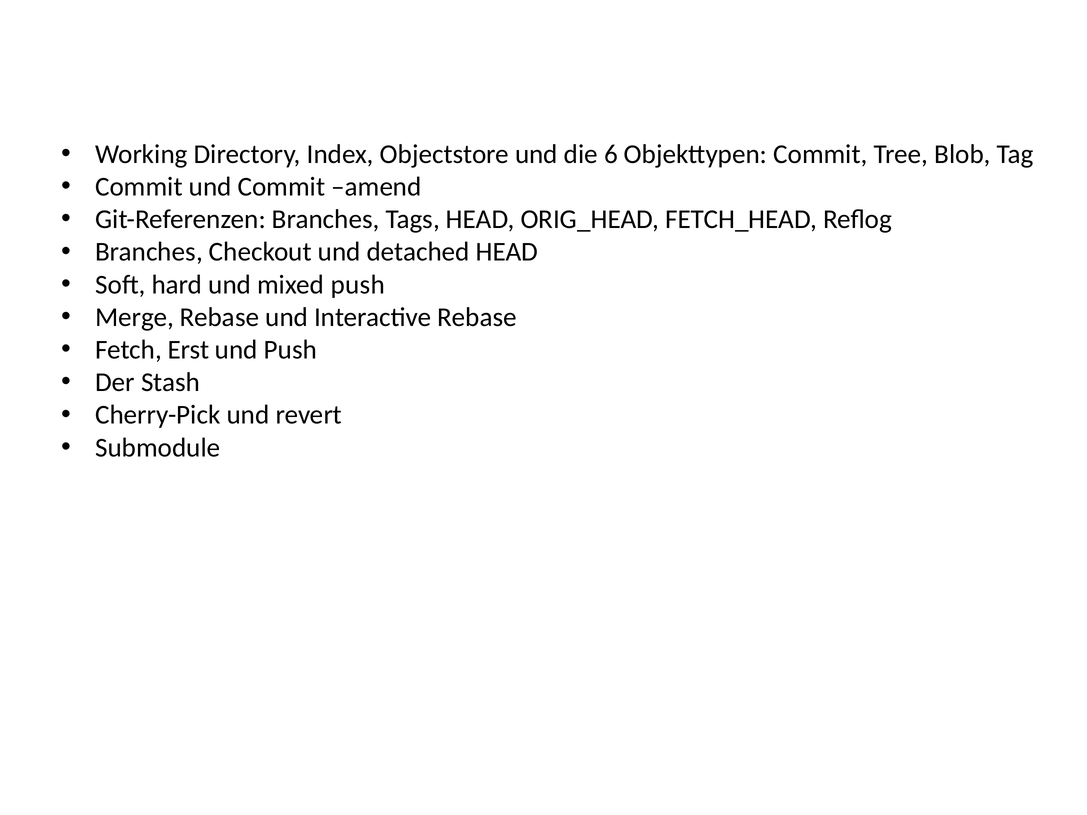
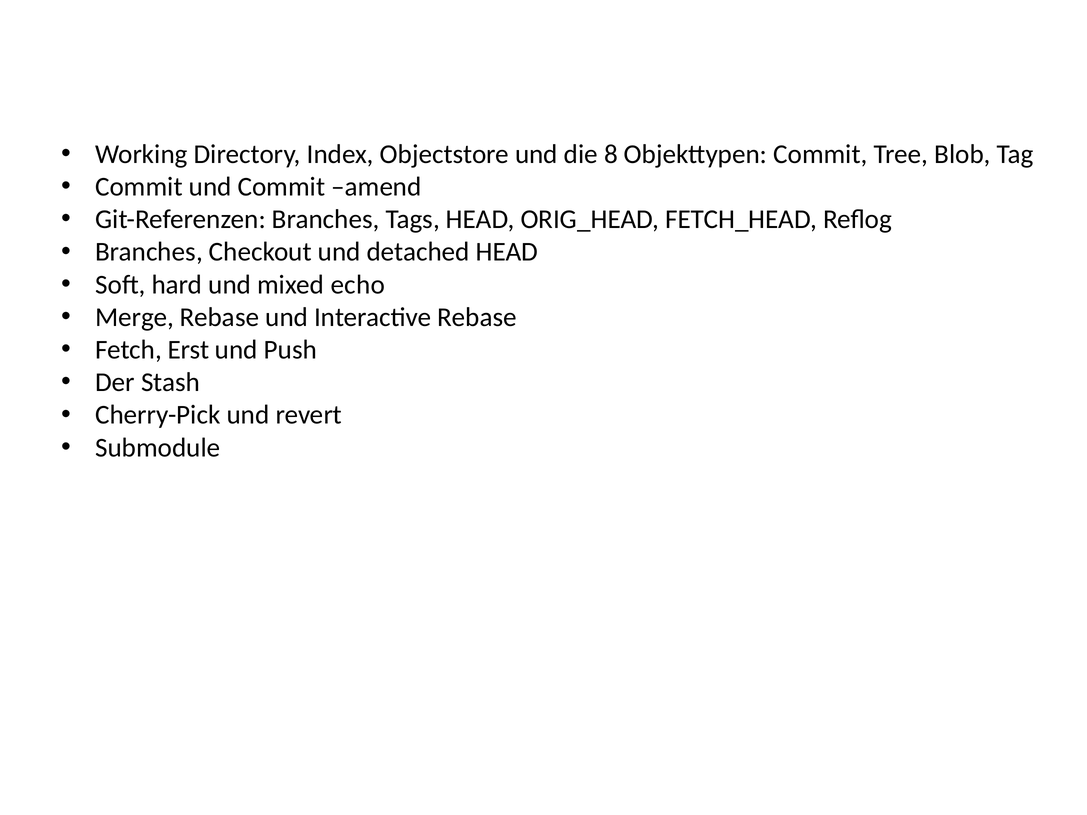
6: 6 -> 8
mixed push: push -> echo
